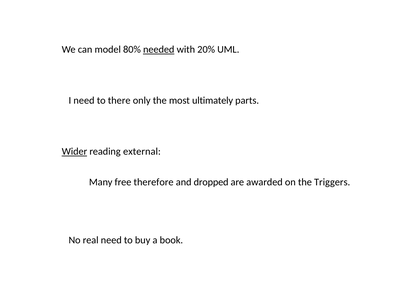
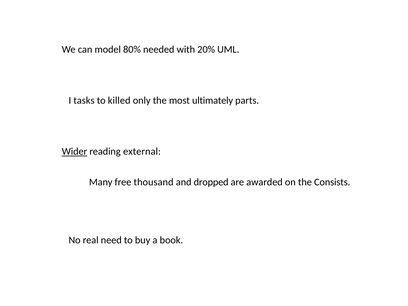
needed underline: present -> none
I need: need -> tasks
there: there -> killed
therefore: therefore -> thousand
Triggers: Triggers -> Consists
